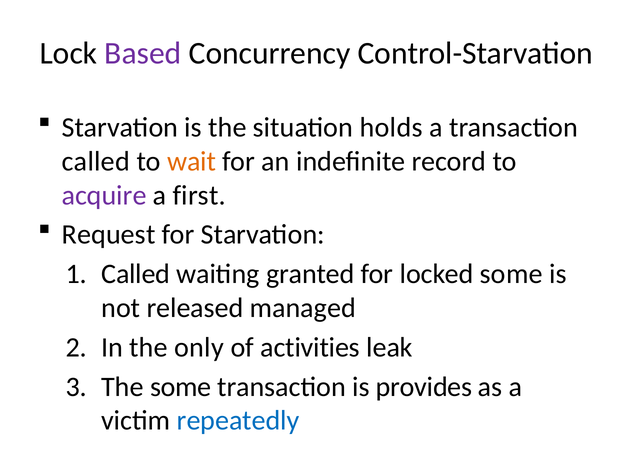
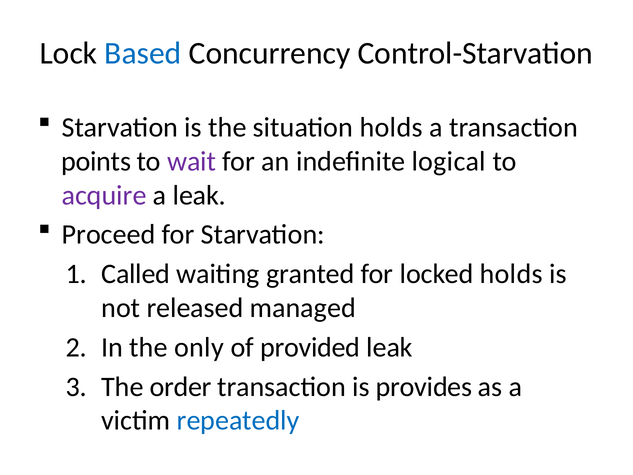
Based colour: purple -> blue
called at (96, 161): called -> points
wait colour: orange -> purple
record: record -> logical
a first: first -> leak
Request: Request -> Proceed
locked some: some -> holds
activities: activities -> provided
The some: some -> order
